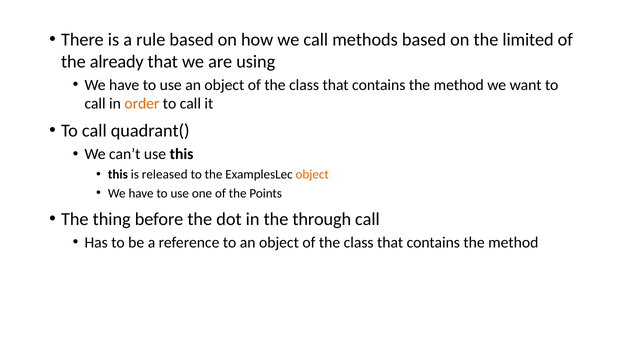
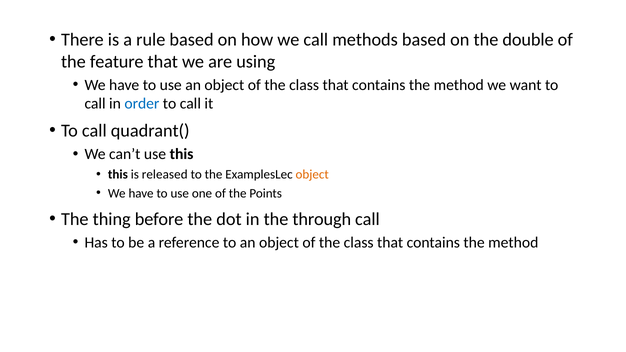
limited: limited -> double
already: already -> feature
order colour: orange -> blue
